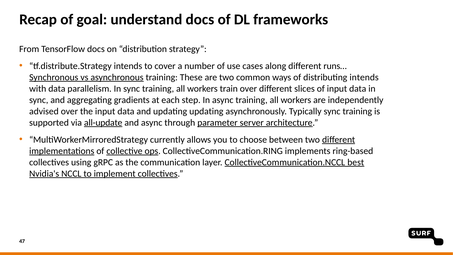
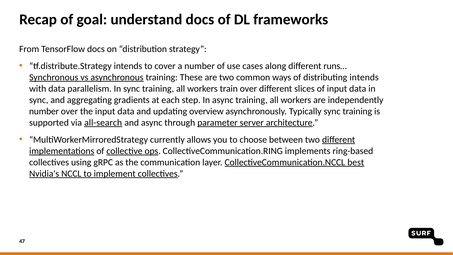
advised at (44, 111): advised -> number
updating updating: updating -> overview
all-update: all-update -> all-search
